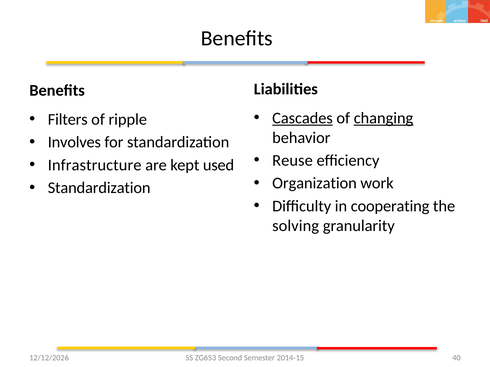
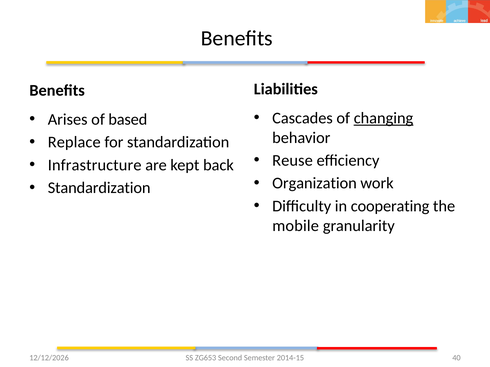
Cascades underline: present -> none
Filters: Filters -> Arises
ripple: ripple -> based
Involves: Involves -> Replace
used: used -> back
solving: solving -> mobile
